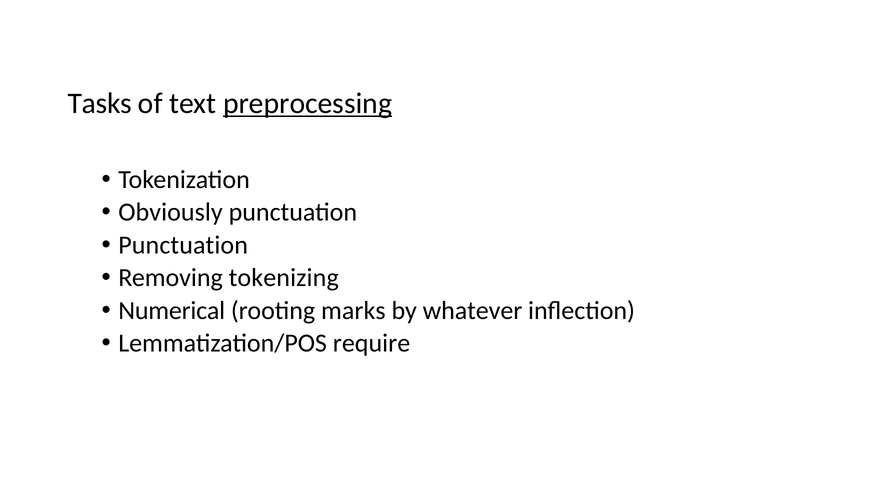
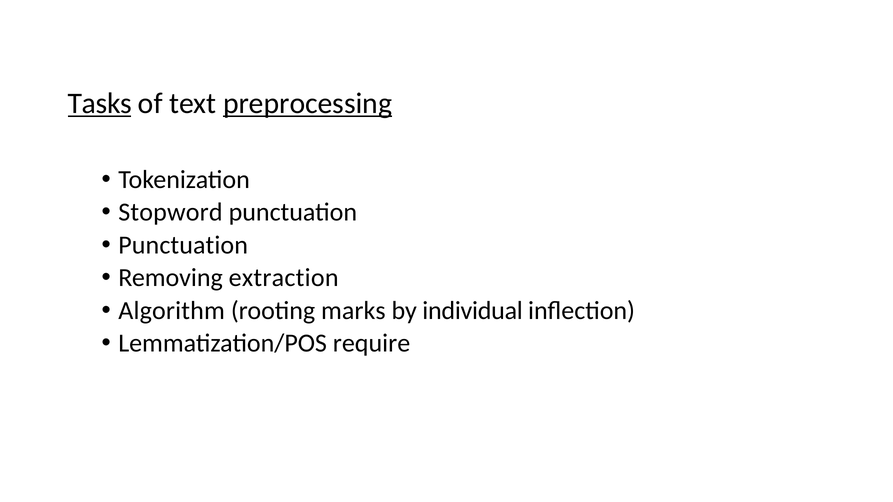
Tasks underline: none -> present
Obviously: Obviously -> Stopword
tokenizing: tokenizing -> extraction
Numerical: Numerical -> Algorithm
whatever: whatever -> individual
